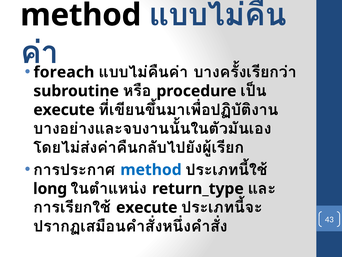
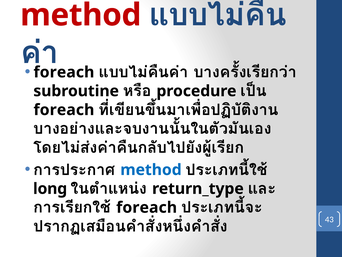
method at (81, 15) colour: black -> red
execute at (64, 110): execute -> foreach
execute at (147, 207): execute -> foreach
